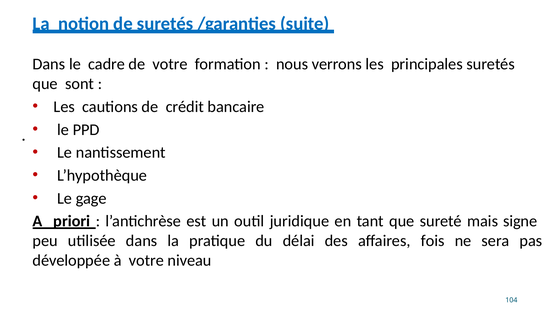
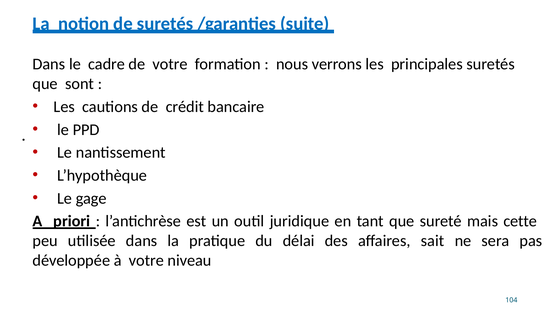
signe: signe -> cette
fois: fois -> sait
